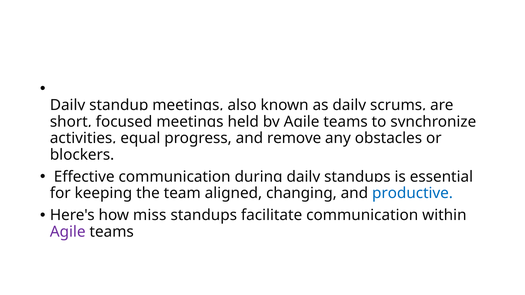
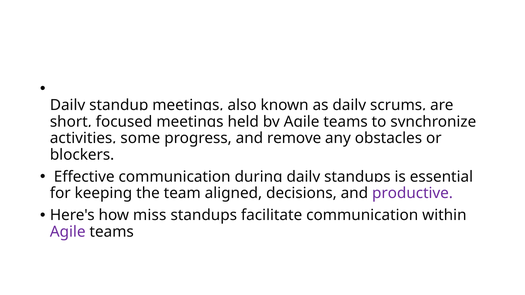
equal: equal -> some
changing: changing -> decisions
productive colour: blue -> purple
